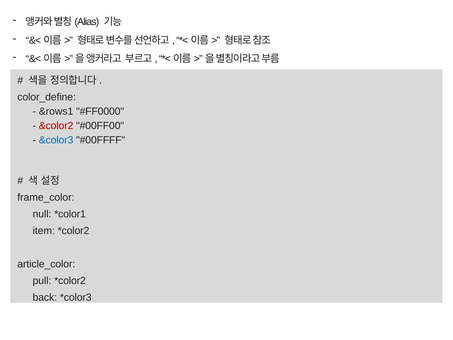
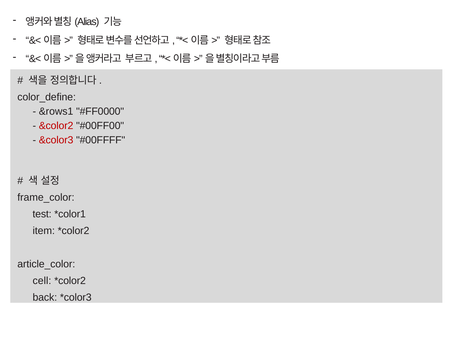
&color3 colour: blue -> red
null: null -> test
pull: pull -> cell
